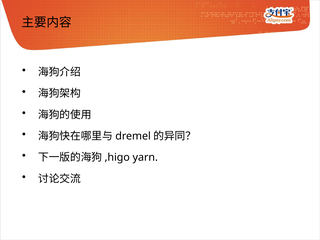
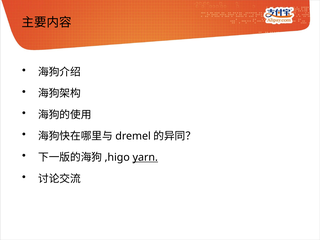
yarn underline: none -> present
